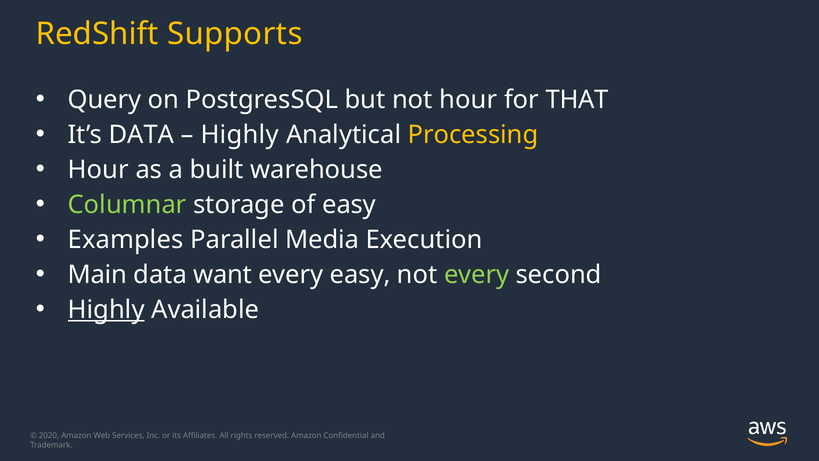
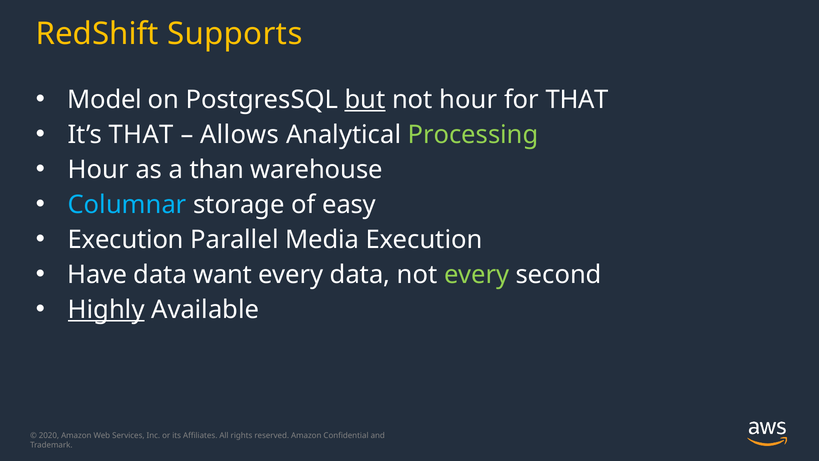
Query: Query -> Model
but underline: none -> present
It’s DATA: DATA -> THAT
Highly at (240, 134): Highly -> Allows
Processing colour: yellow -> light green
built: built -> than
Columnar colour: light green -> light blue
Examples at (126, 239): Examples -> Execution
Main: Main -> Have
every easy: easy -> data
